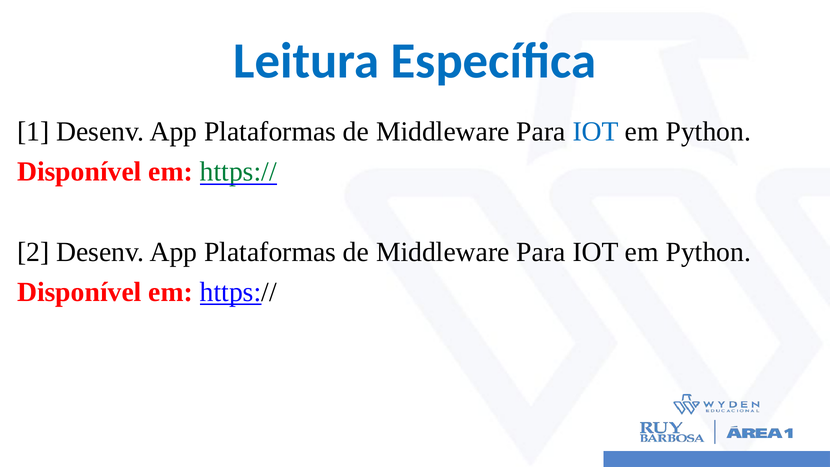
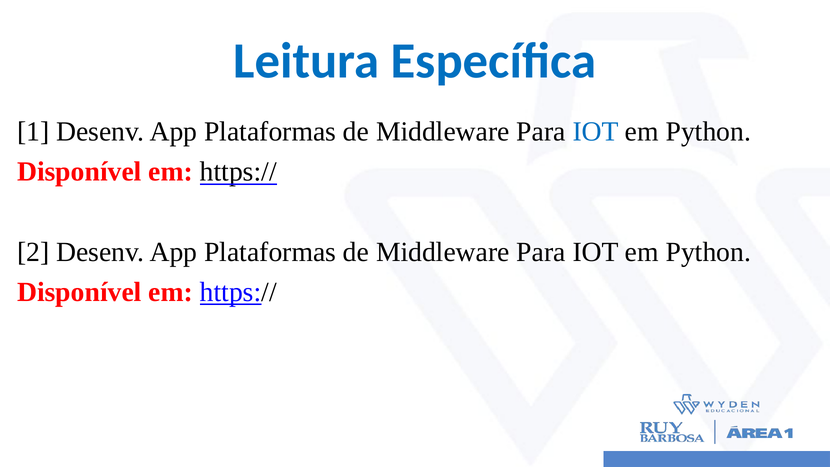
https:// at (238, 172) colour: green -> black
